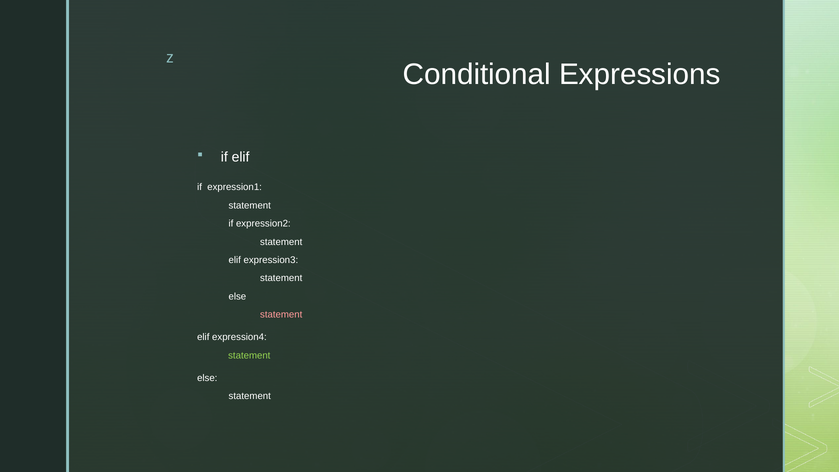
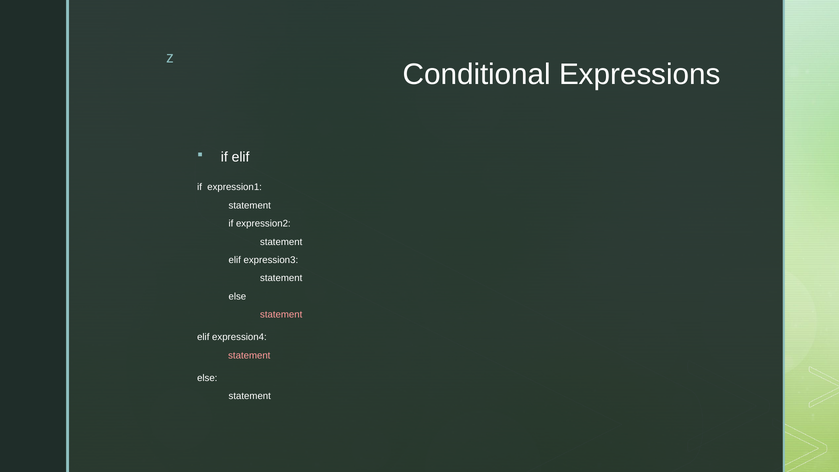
statement at (249, 355) colour: light green -> pink
